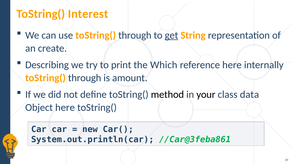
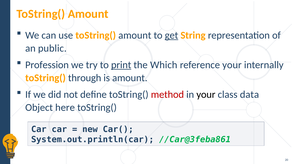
Interest at (88, 14): Interest -> Amount
use toString( through: through -> amount
create: create -> public
Describing: Describing -> Profession
print underline: none -> present
reference here: here -> your
method colour: black -> red
